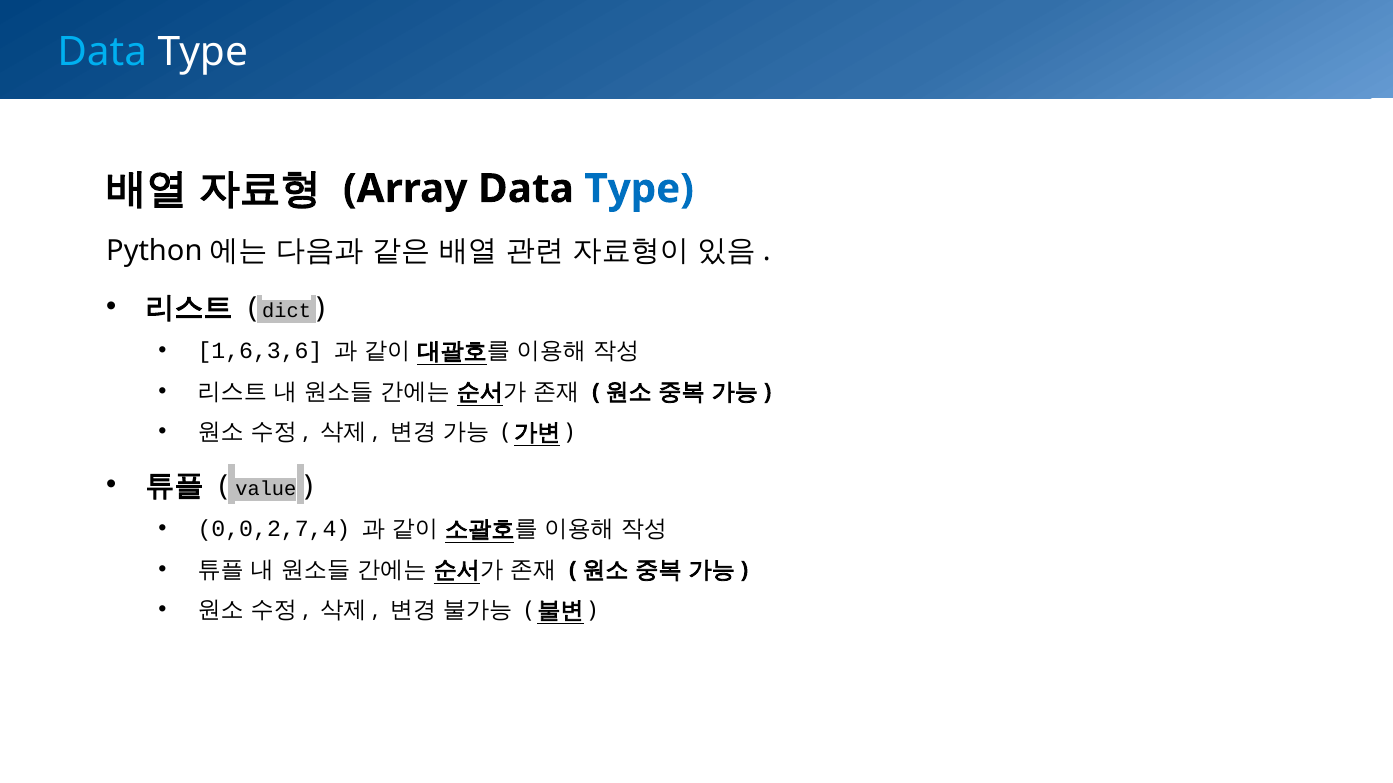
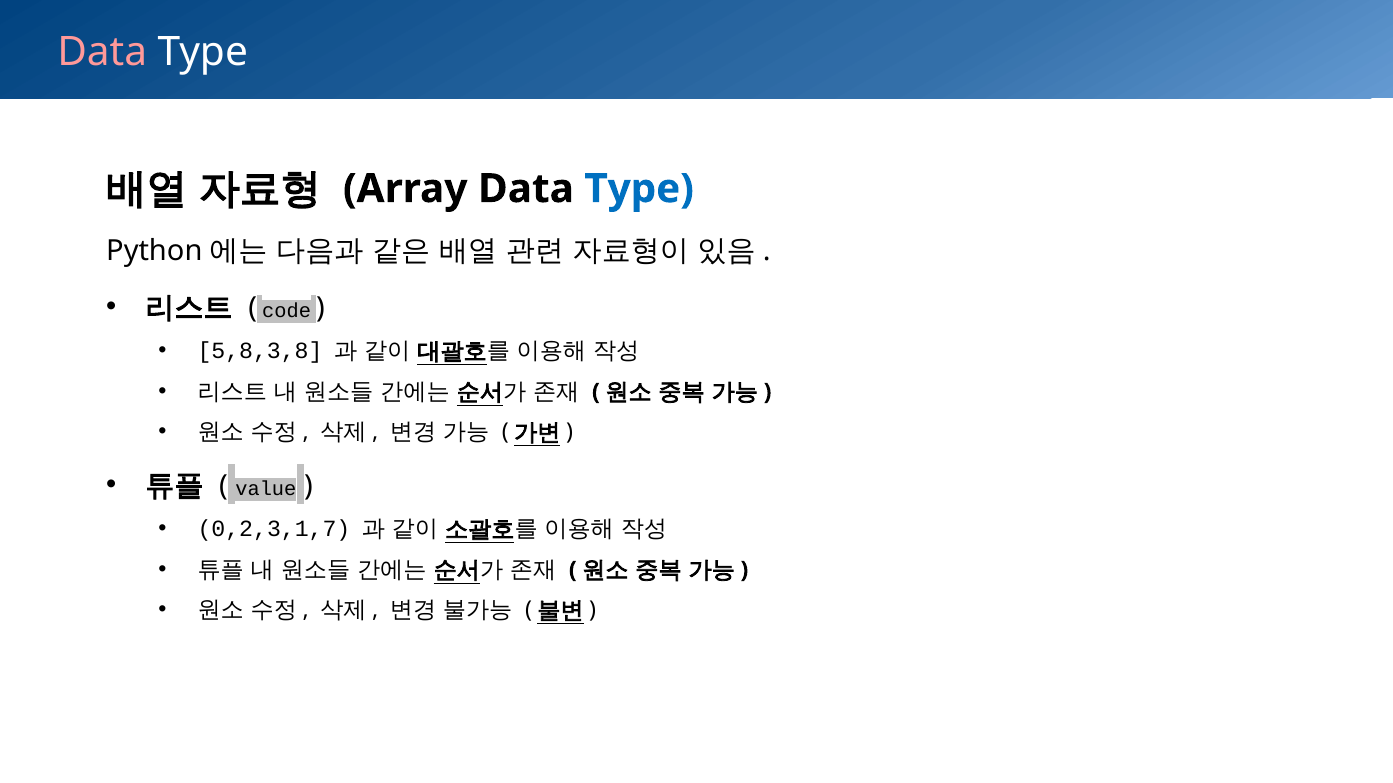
Data at (102, 52) colour: light blue -> pink
dict: dict -> code
1,6,3,6: 1,6,3,6 -> 5,8,3,8
0,0,2,7,4: 0,0,2,7,4 -> 0,2,3,1,7
